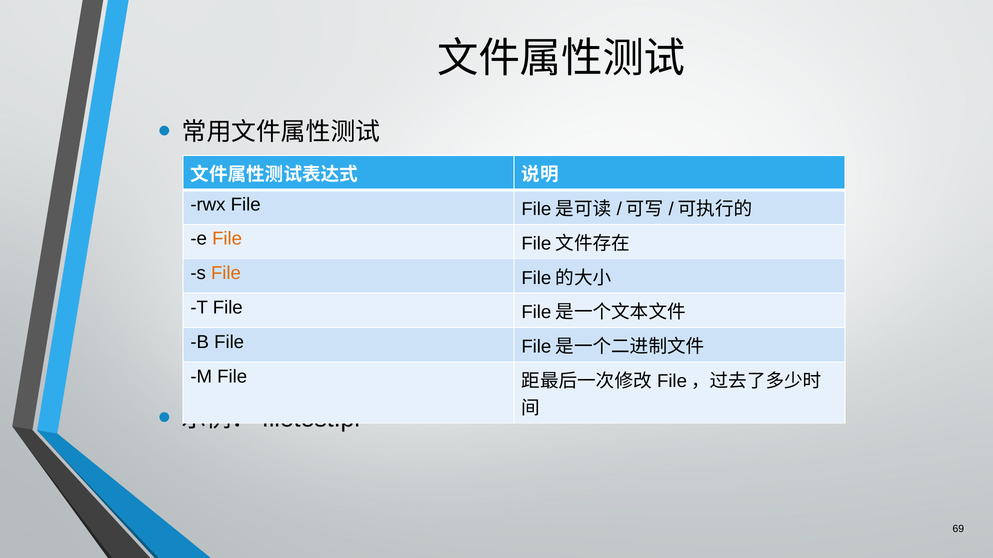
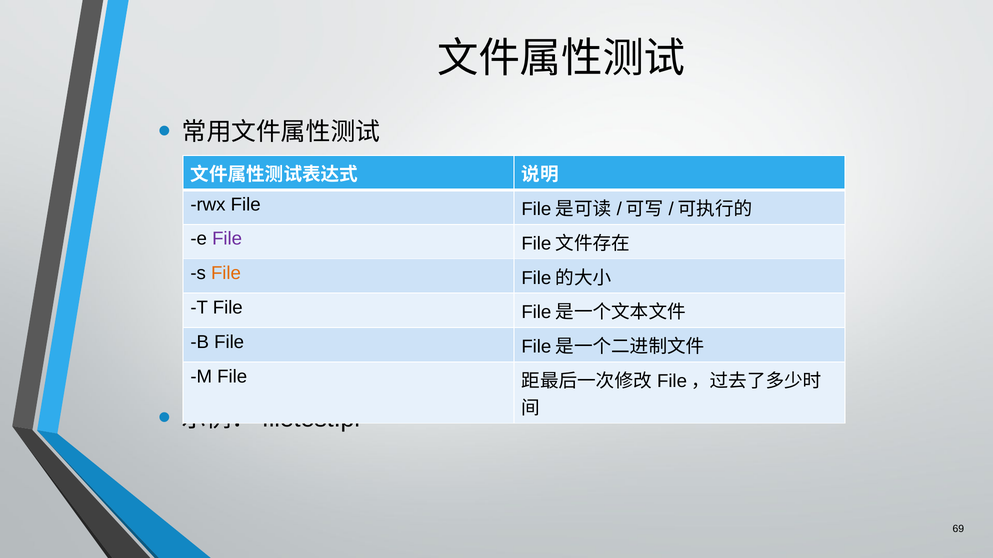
File at (227, 239) colour: orange -> purple
